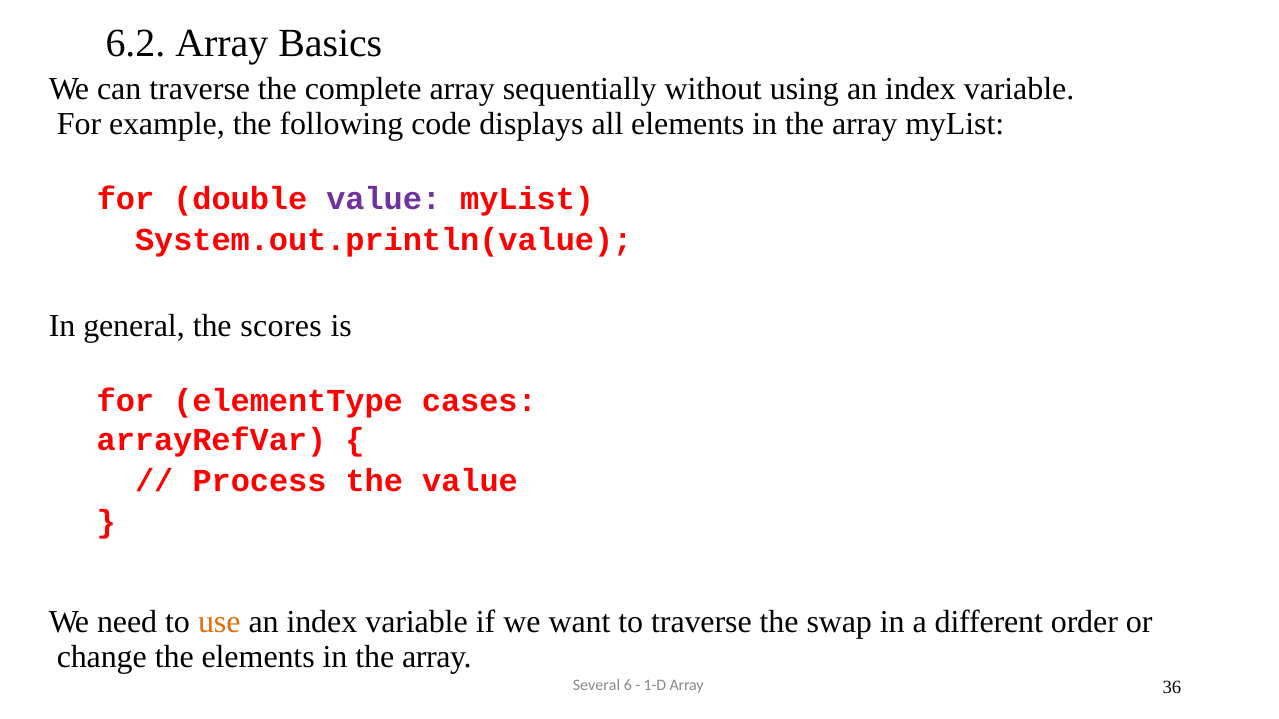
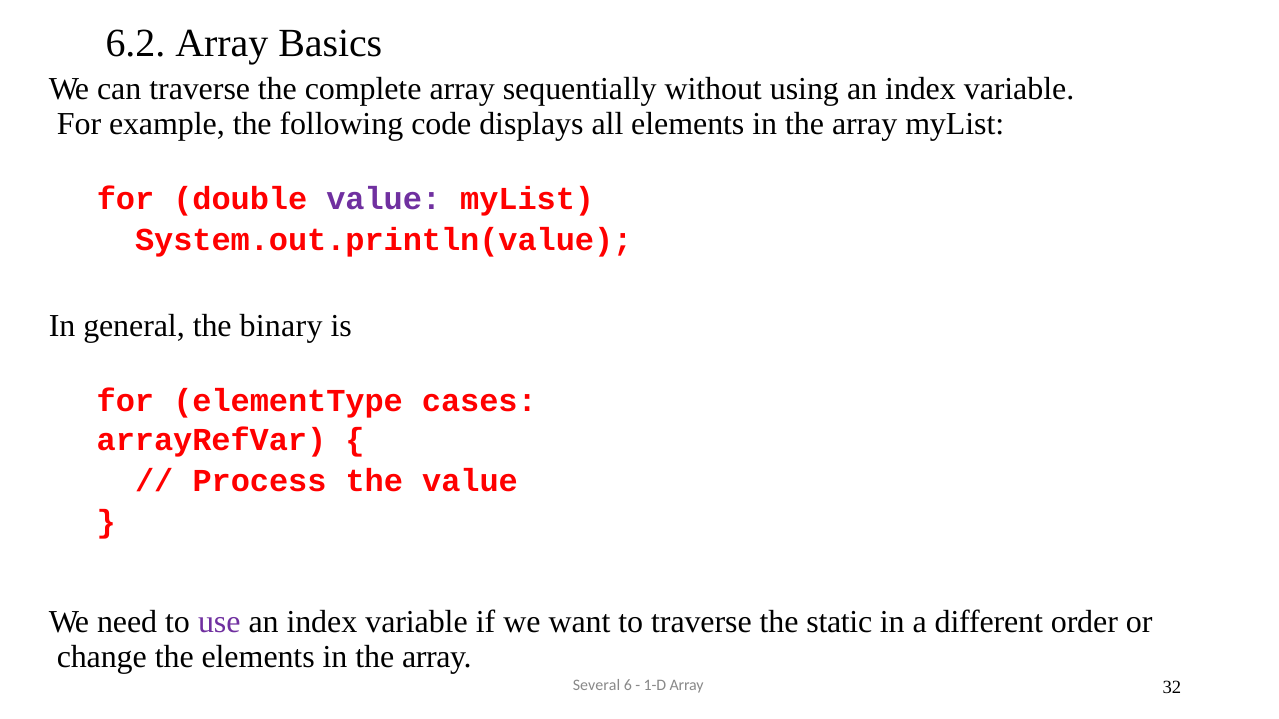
scores: scores -> binary
use colour: orange -> purple
swap: swap -> static
36: 36 -> 32
